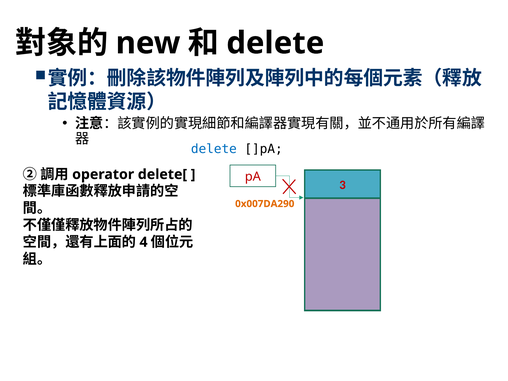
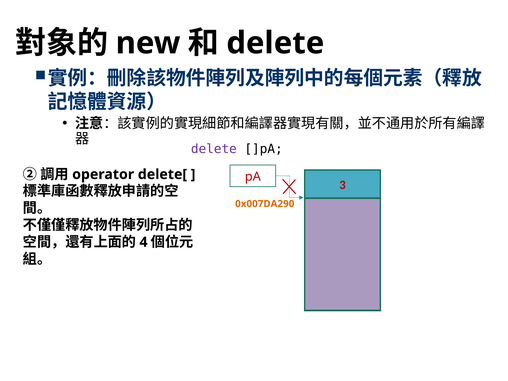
delete at (214, 149) colour: blue -> purple
